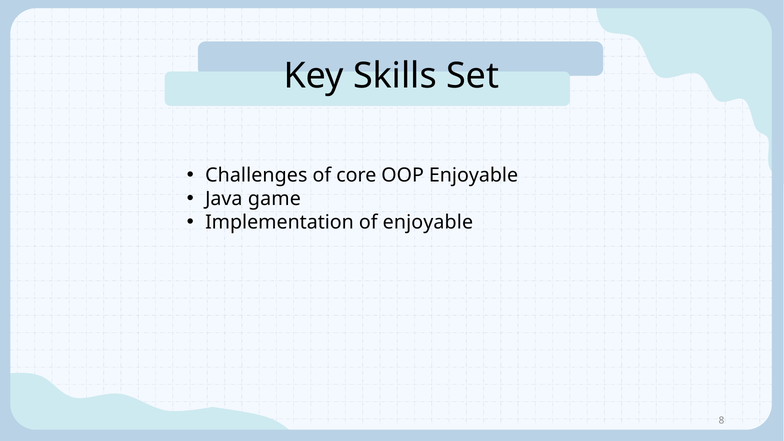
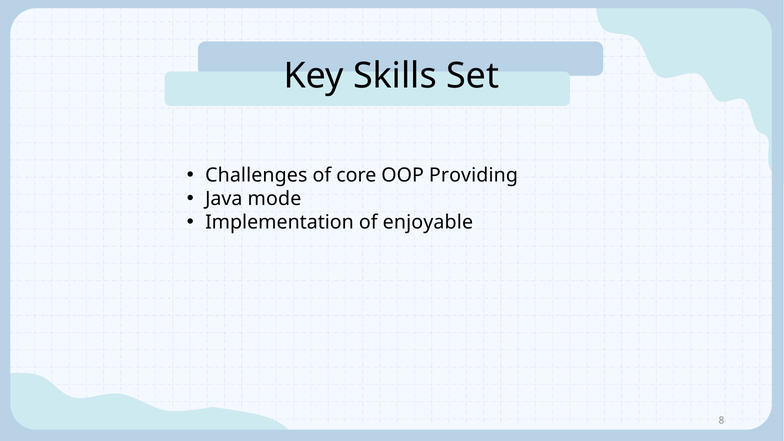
OOP Enjoyable: Enjoyable -> Providing
game: game -> mode
